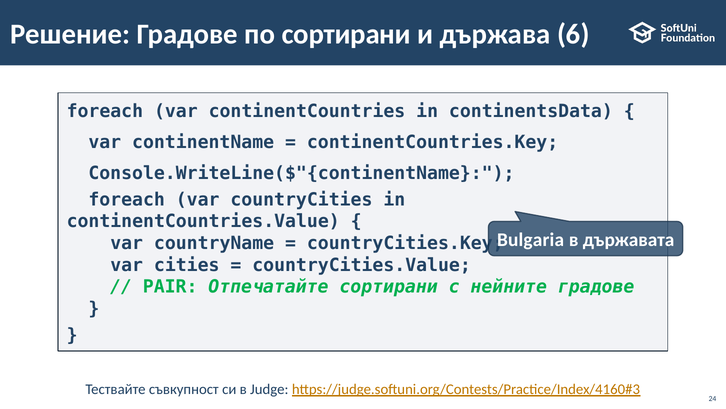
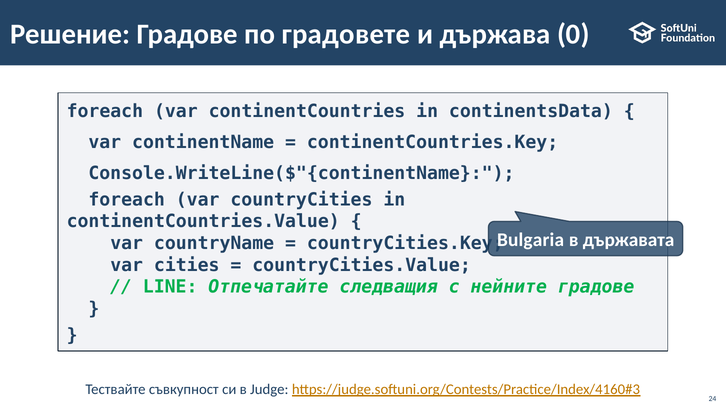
по сортирани: сортирани -> градовете
6: 6 -> 0
PAIR: PAIR -> LINE
Отпечатайте сортирани: сортирани -> следващия
